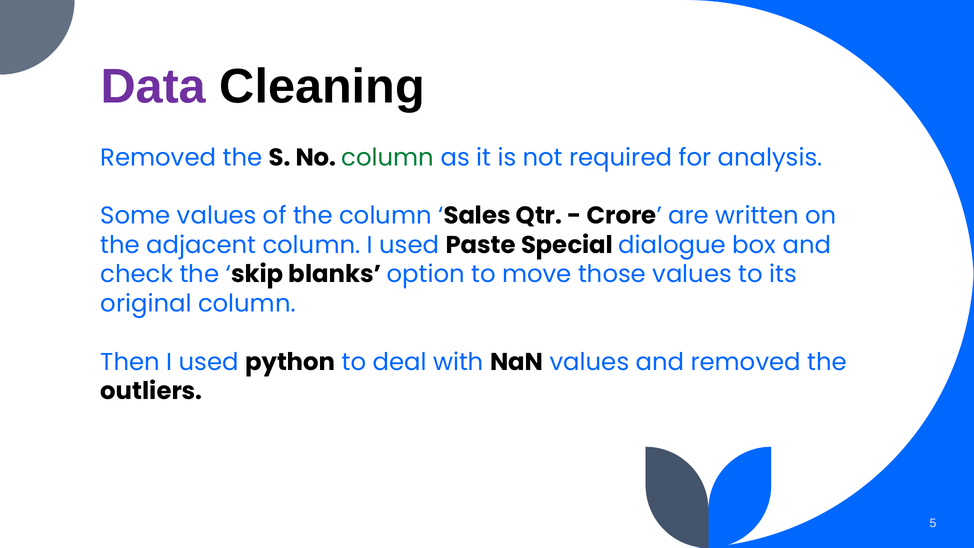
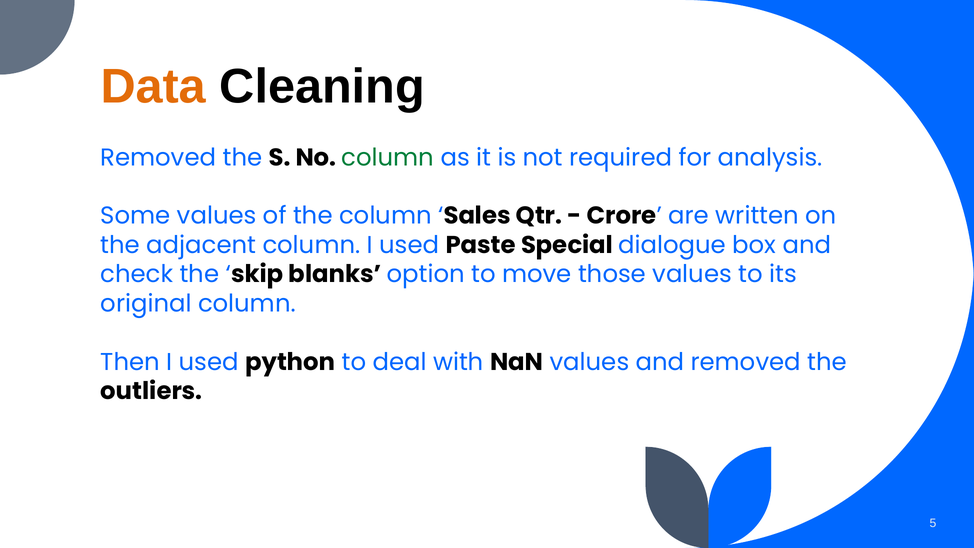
Data colour: purple -> orange
